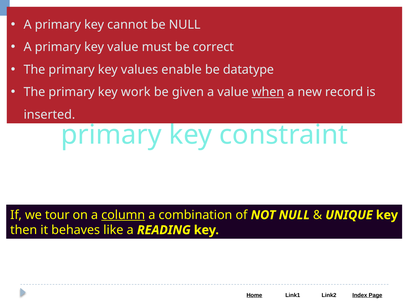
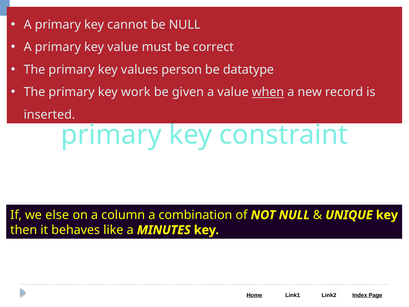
enable: enable -> person
tour: tour -> else
column underline: present -> none
READING: READING -> MINUTES
